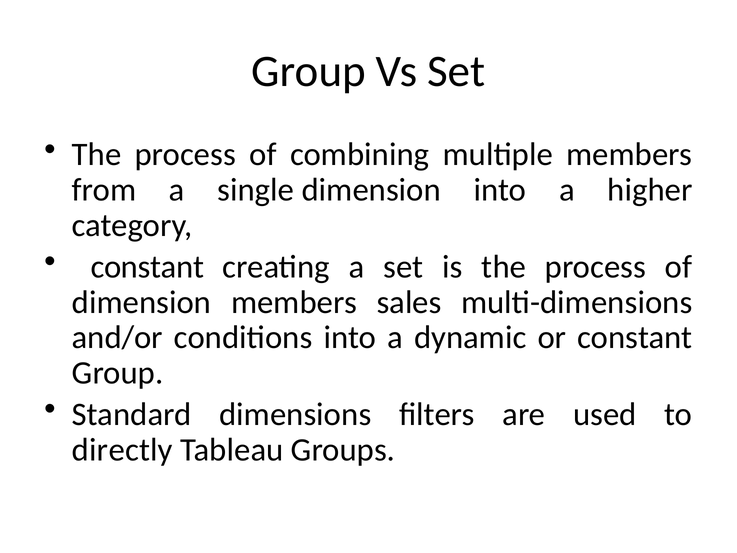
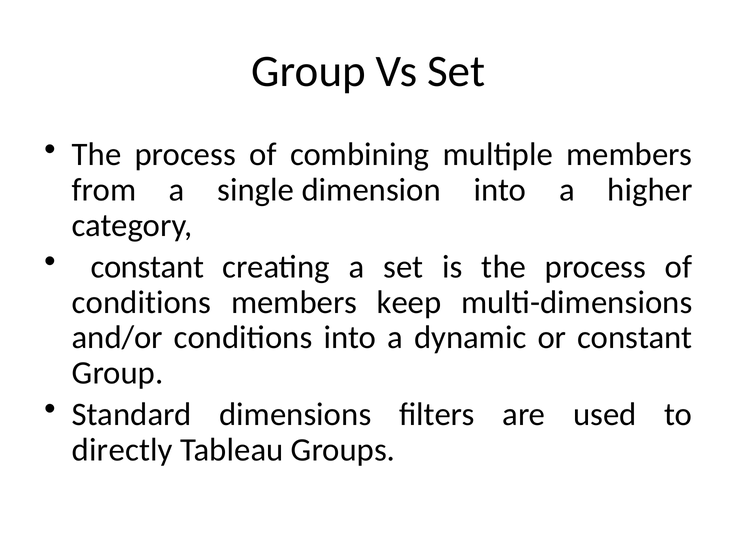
dimension at (141, 302): dimension -> conditions
sales: sales -> keep
